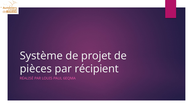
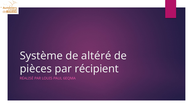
projet: projet -> altéré
